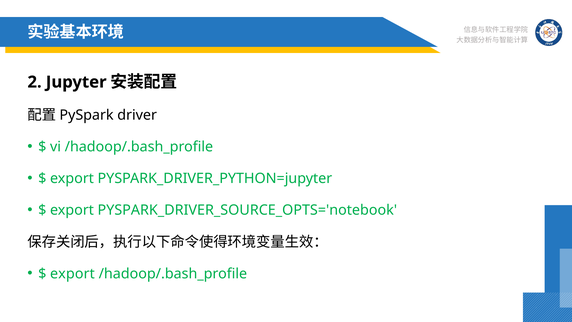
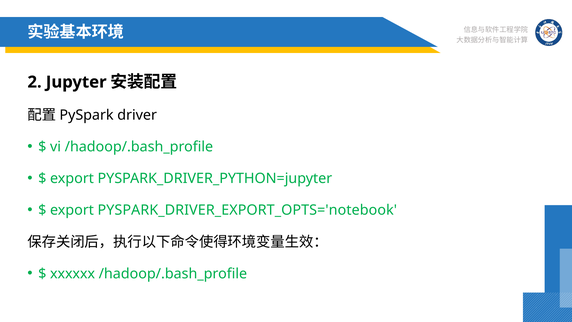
PYSPARK_DRIVER_SOURCE_OPTS='notebook: PYSPARK_DRIVER_SOURCE_OPTS='notebook -> PYSPARK_DRIVER_EXPORT_OPTS='notebook
export at (72, 273): export -> xxxxxx
